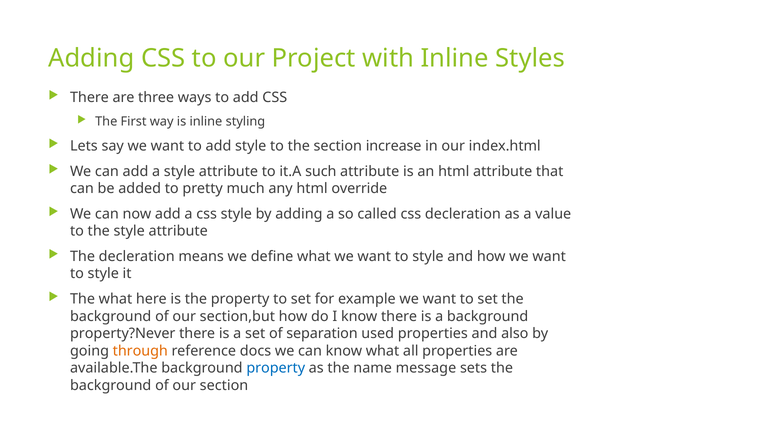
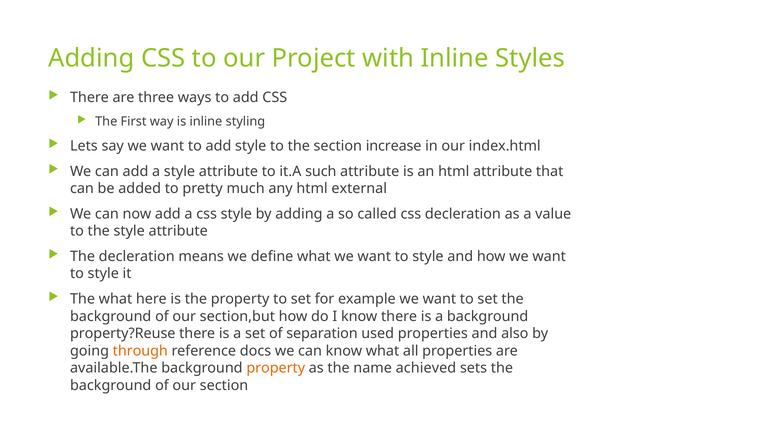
override: override -> external
property?Never: property?Never -> property?Reuse
property at (276, 368) colour: blue -> orange
message: message -> achieved
